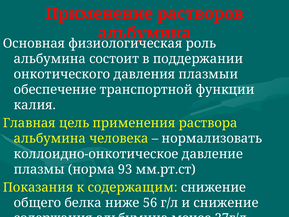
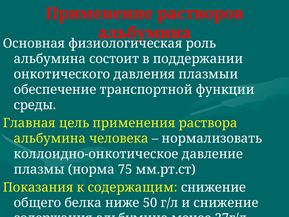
калия: калия -> среды
93: 93 -> 75
56: 56 -> 50
